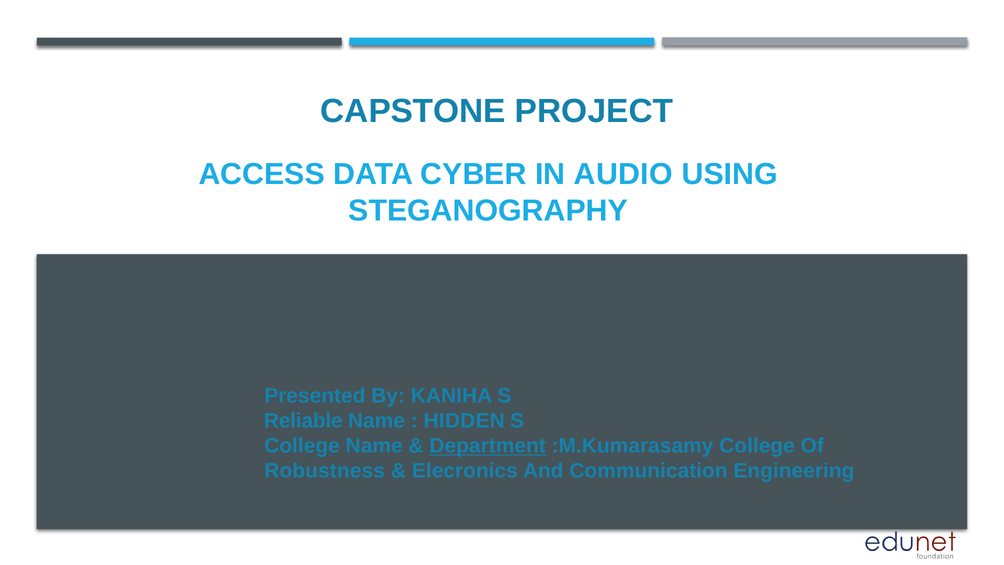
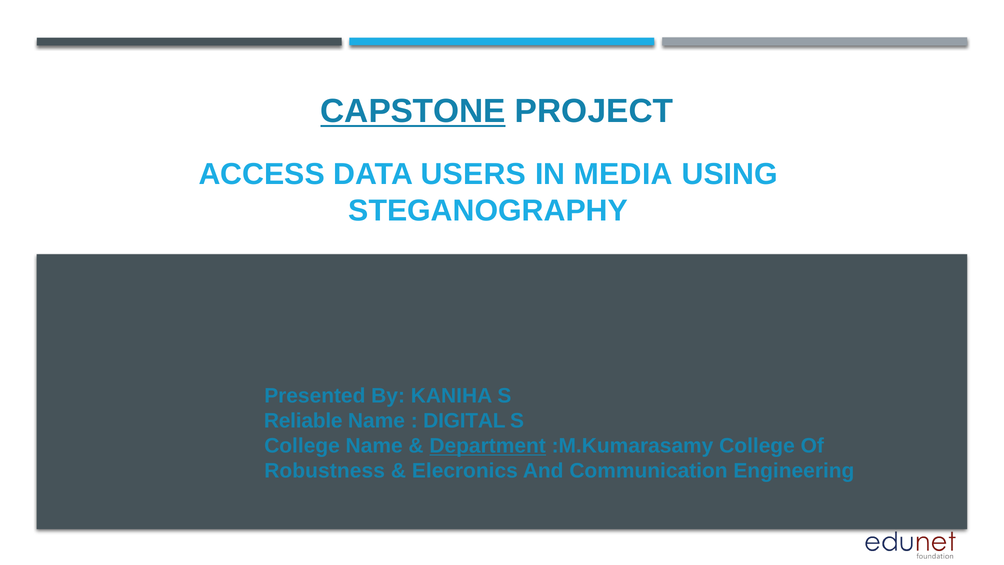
CAPSTONE underline: none -> present
CYBER: CYBER -> USERS
AUDIO: AUDIO -> MEDIA
HIDDEN: HIDDEN -> DIGITAL
